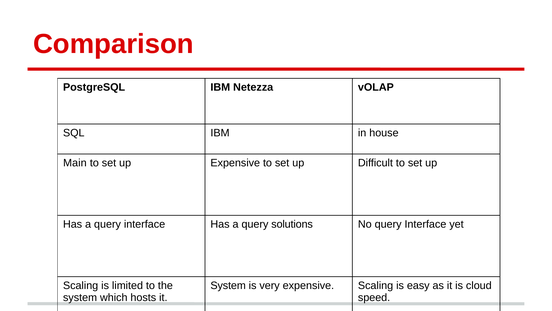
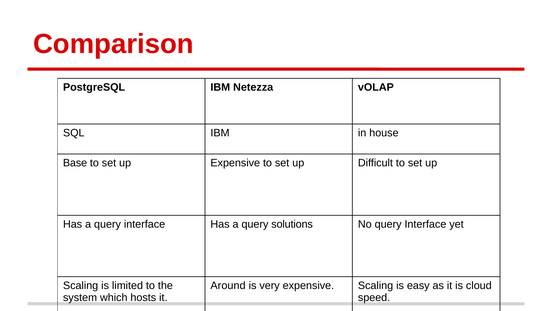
Main: Main -> Base
System at (228, 285): System -> Around
